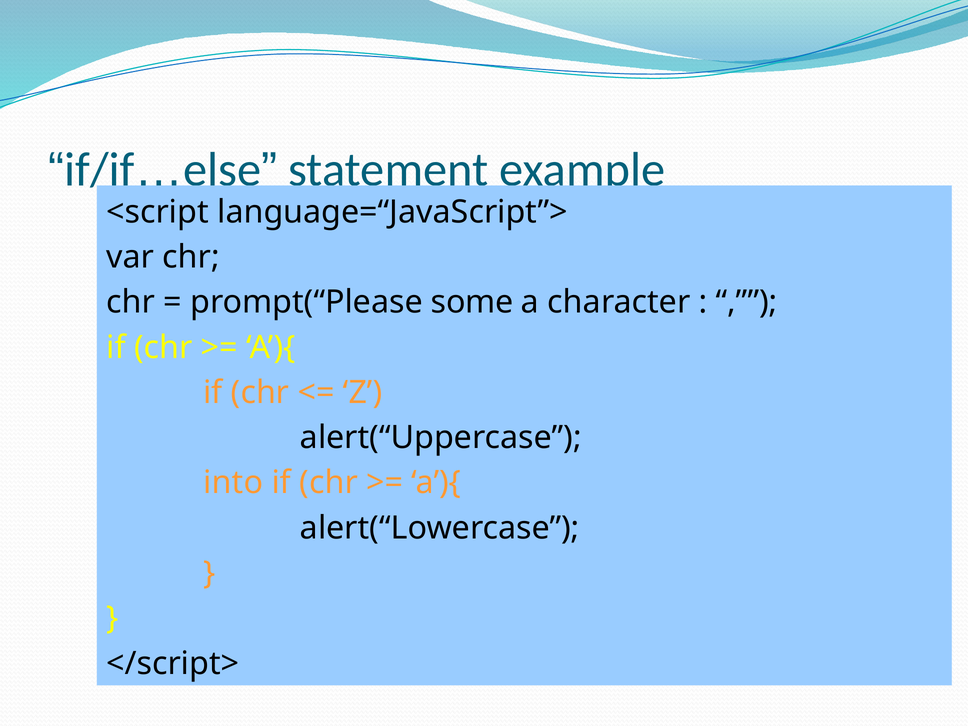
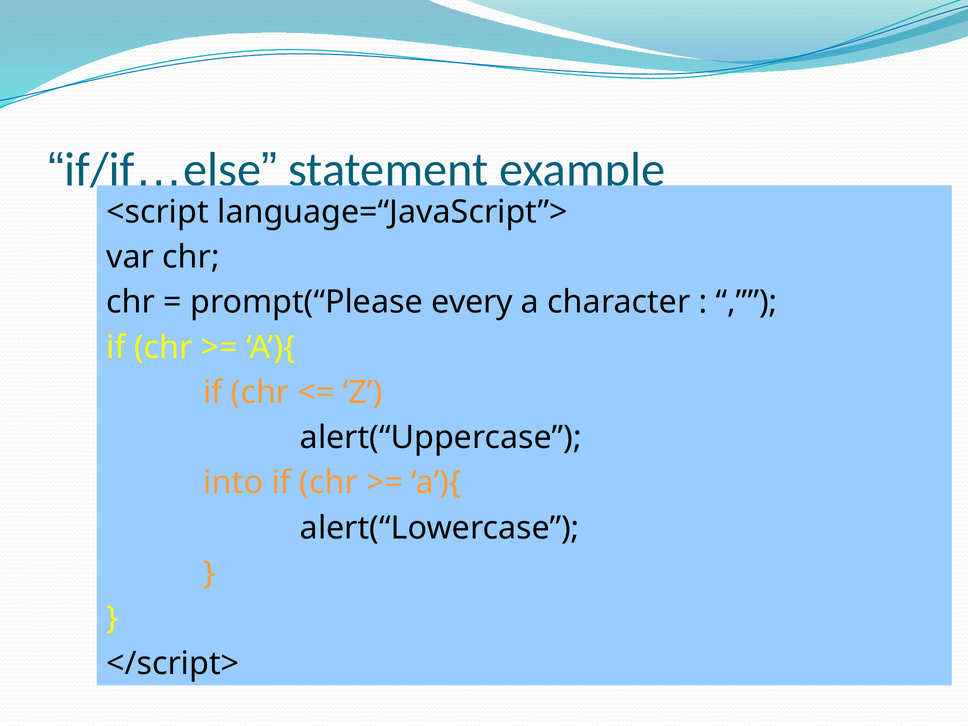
some: some -> every
